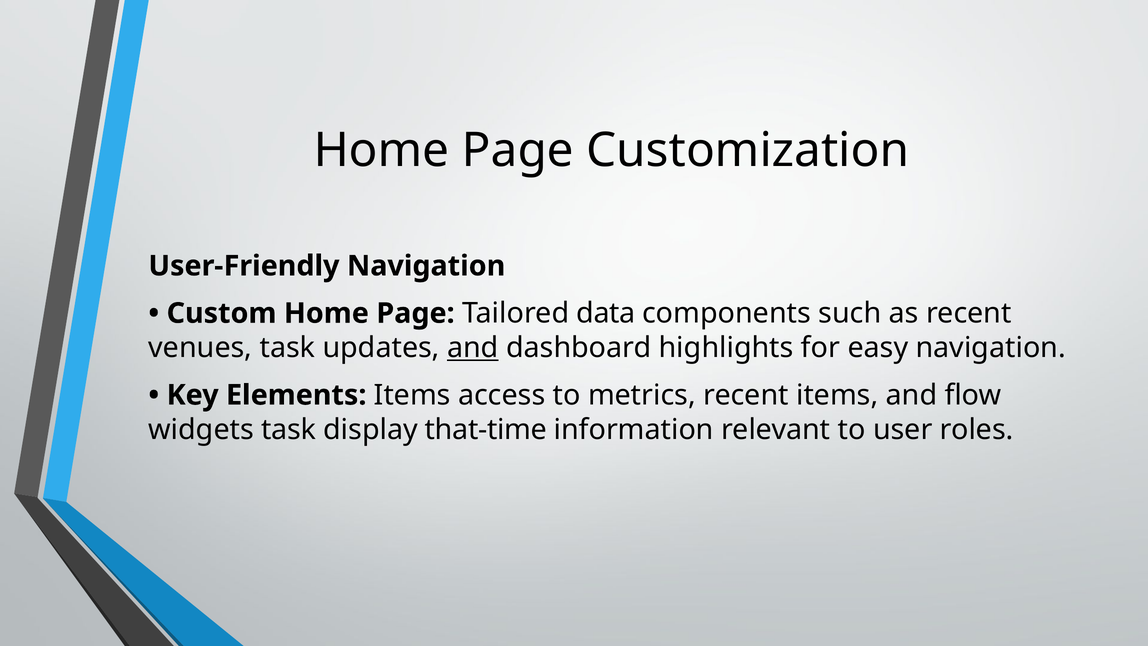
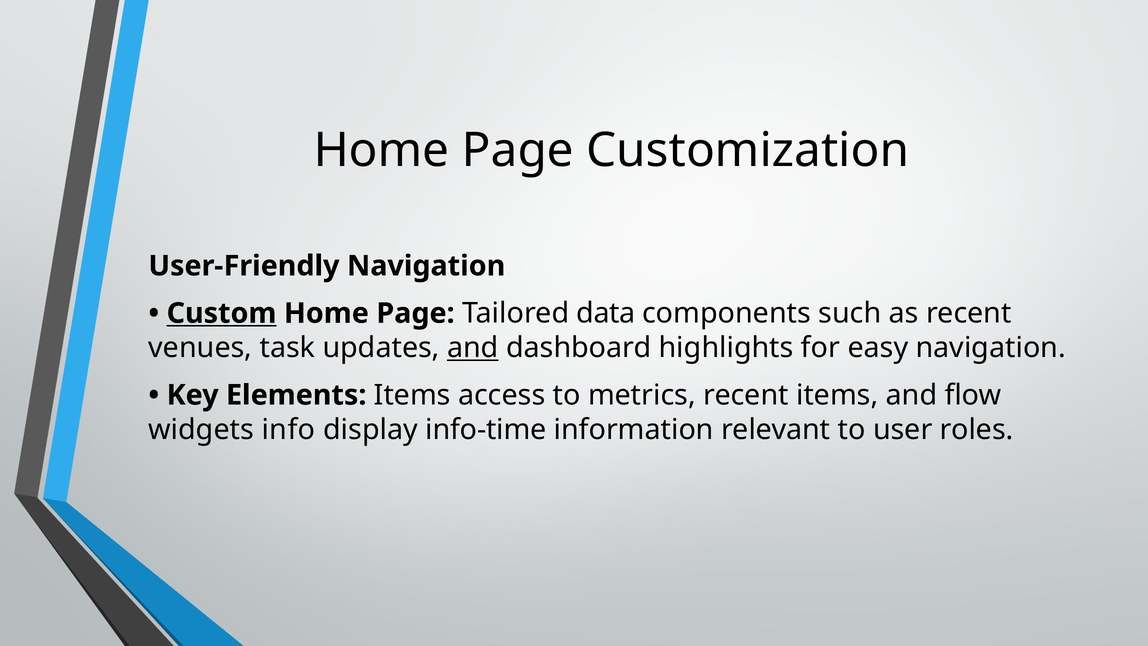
Custom underline: none -> present
widgets task: task -> info
that-time: that-time -> info-time
